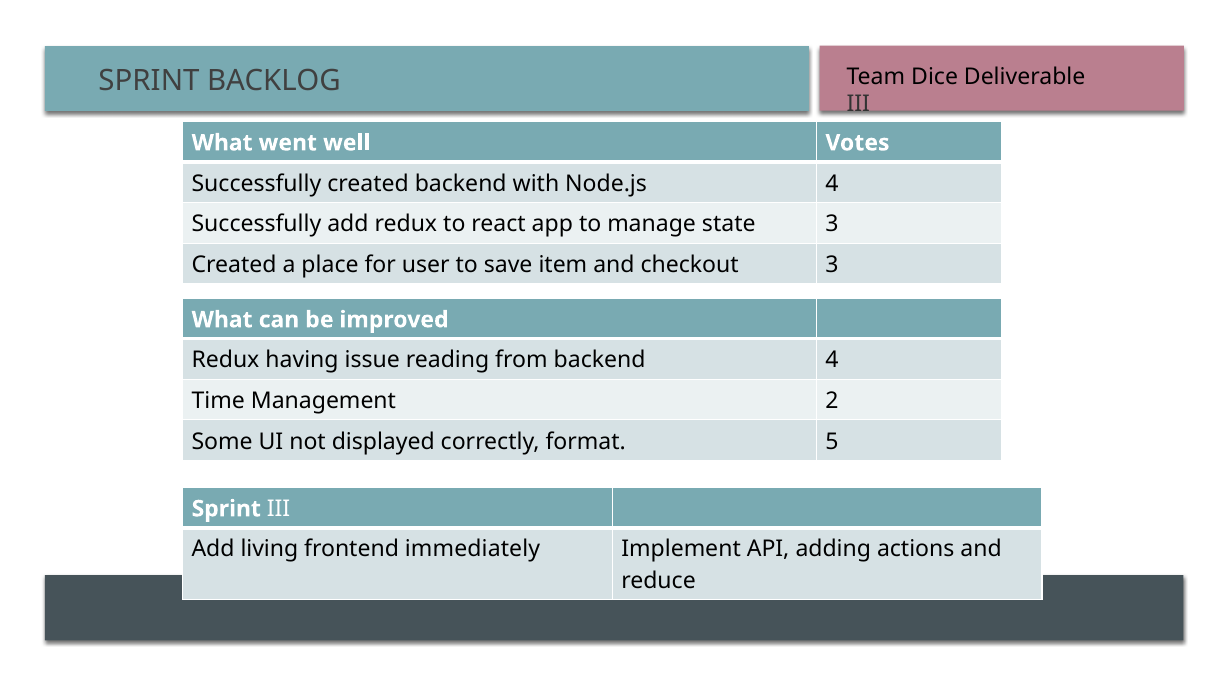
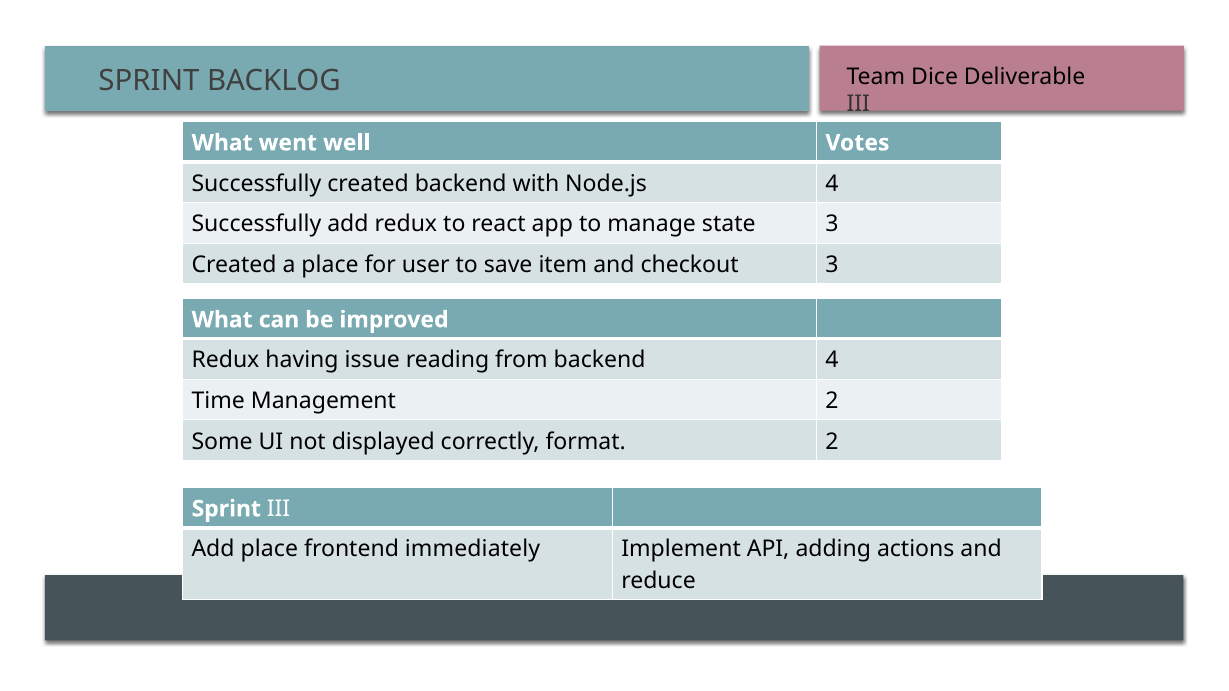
format 5: 5 -> 2
Add living: living -> place
